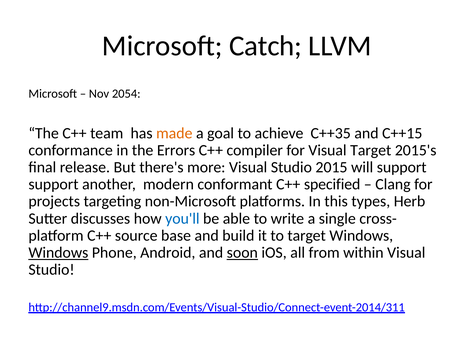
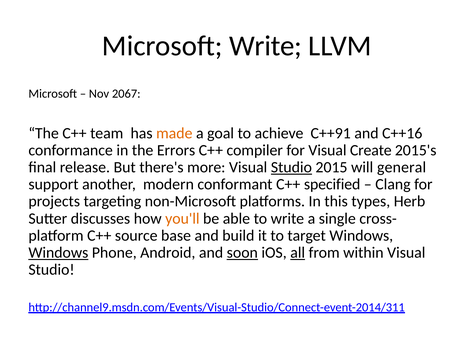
Microsoft Catch: Catch -> Write
2054: 2054 -> 2067
C++35: C++35 -> C++91
C++15: C++15 -> C++16
Visual Target: Target -> Create
Studio at (291, 167) underline: none -> present
will support: support -> general
you'll colour: blue -> orange
all underline: none -> present
